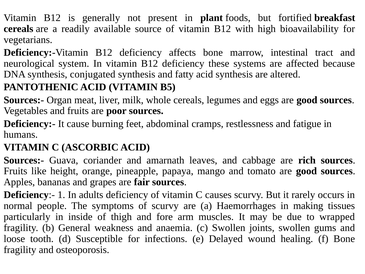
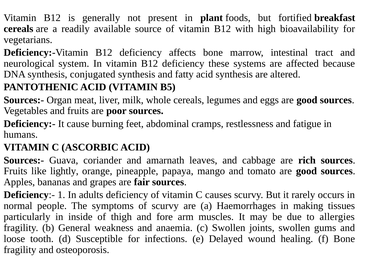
height: height -> lightly
wrapped: wrapped -> allergies
